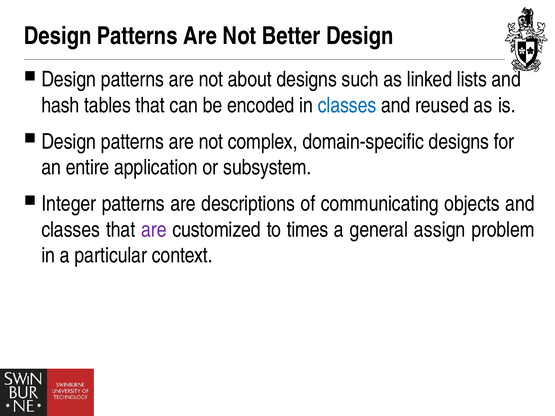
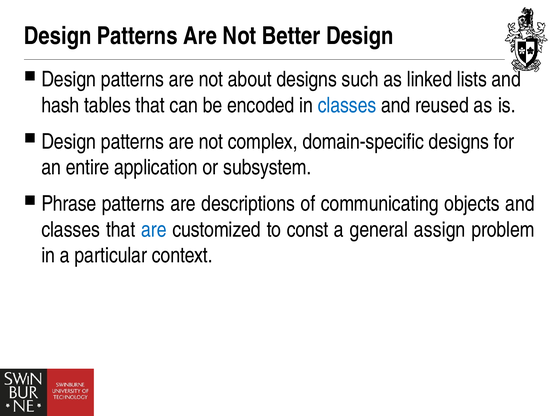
Integer: Integer -> Phrase
are at (154, 230) colour: purple -> blue
times: times -> const
